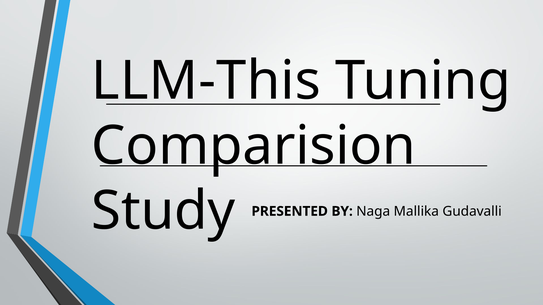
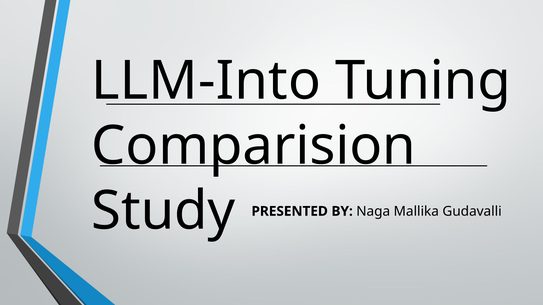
LLM-This: LLM-This -> LLM-Into
